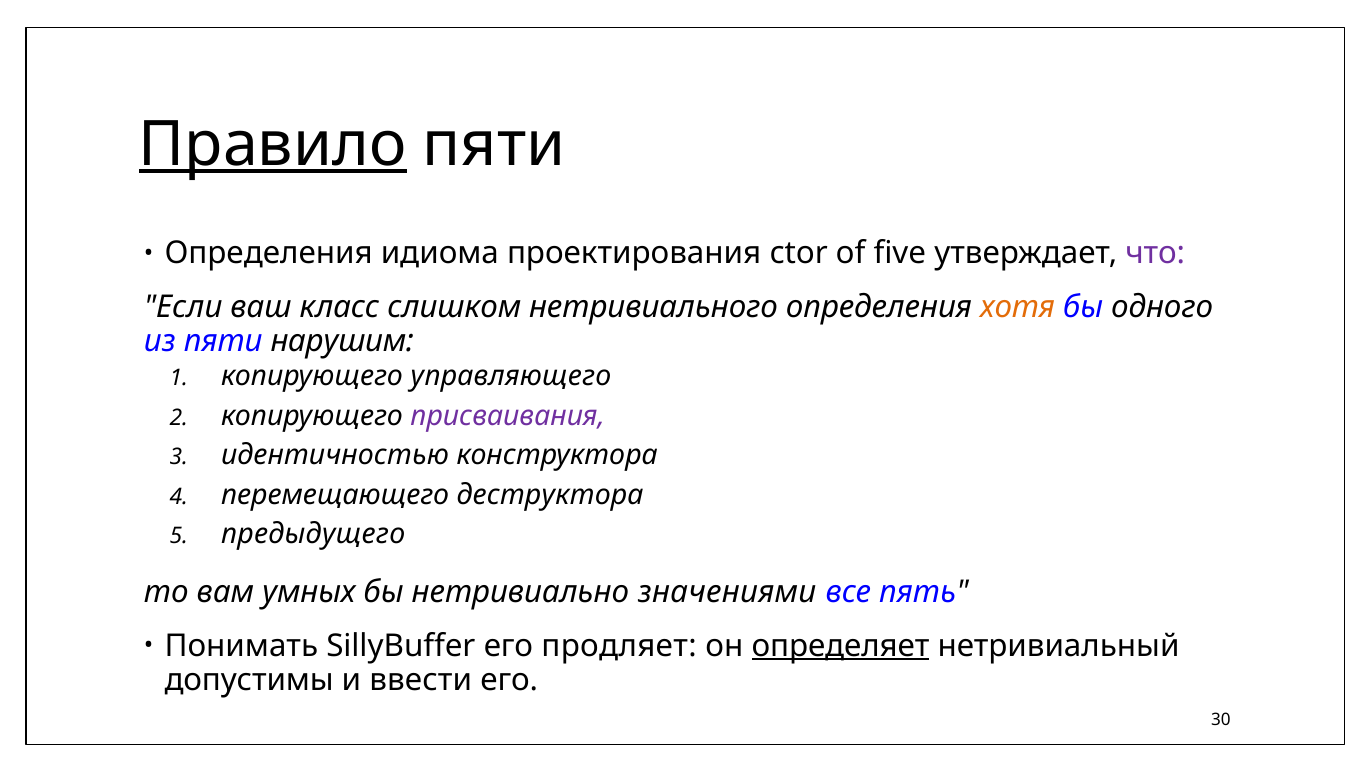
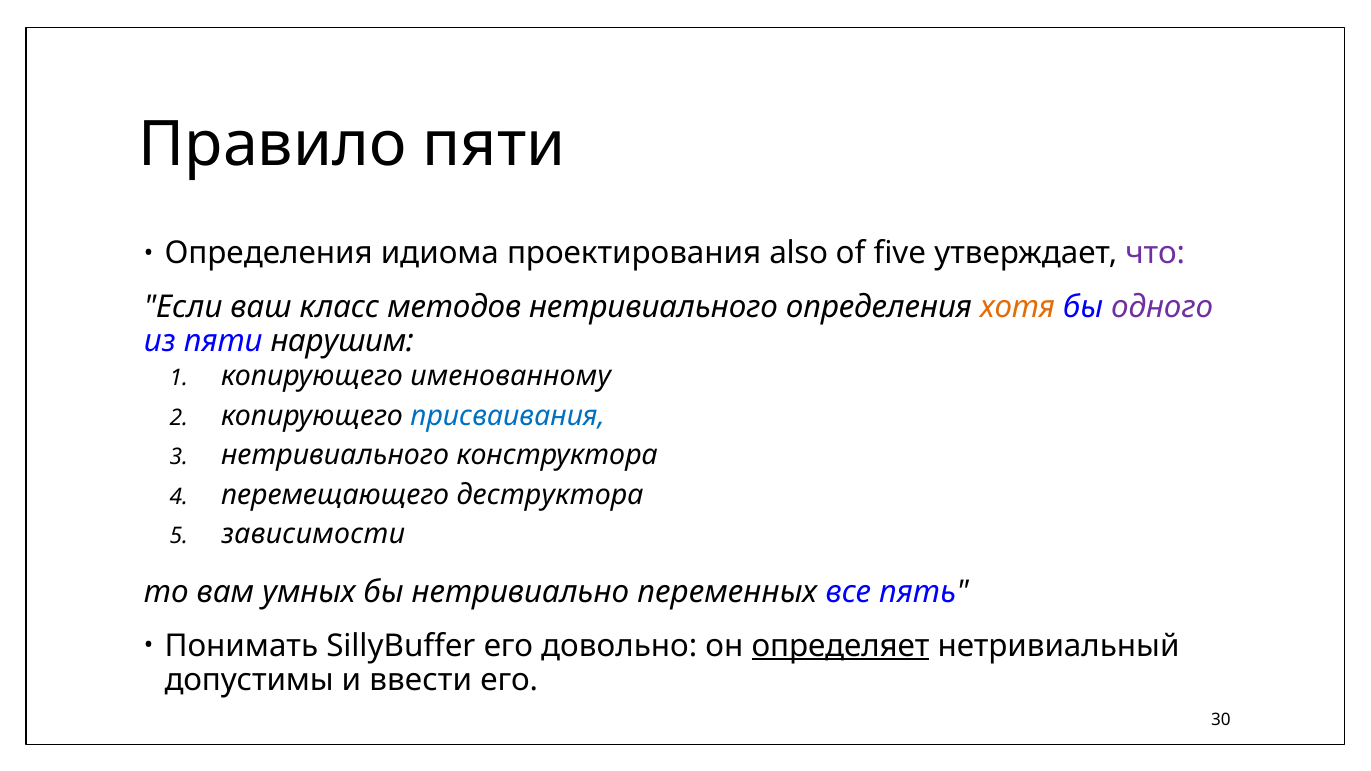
Правило underline: present -> none
ctor: ctor -> also
слишком: слишком -> методов
одного colour: black -> purple
управляющего: управляющего -> именованному
присваивания colour: purple -> blue
идентичностью at (335, 455): идентичностью -> нетривиального
предыдущего: предыдущего -> зависимости
значениями: значениями -> переменных
продляет: продляет -> довольно
